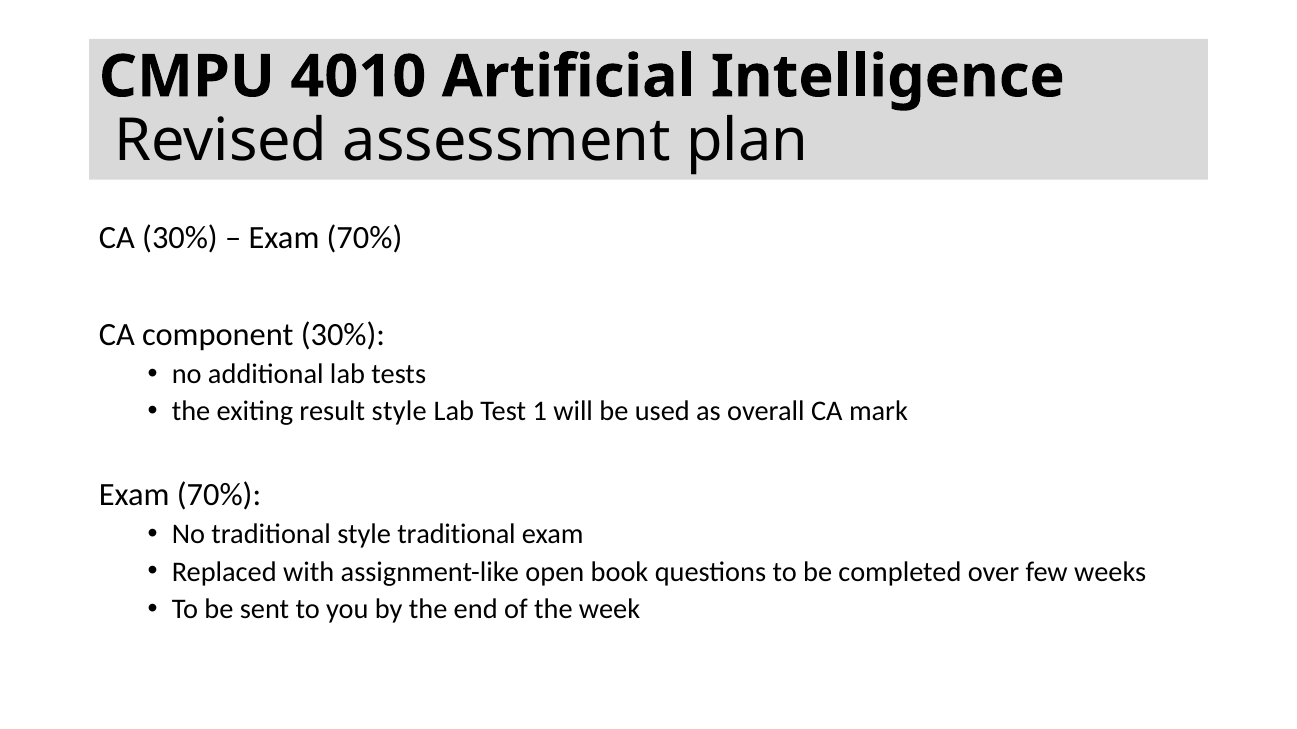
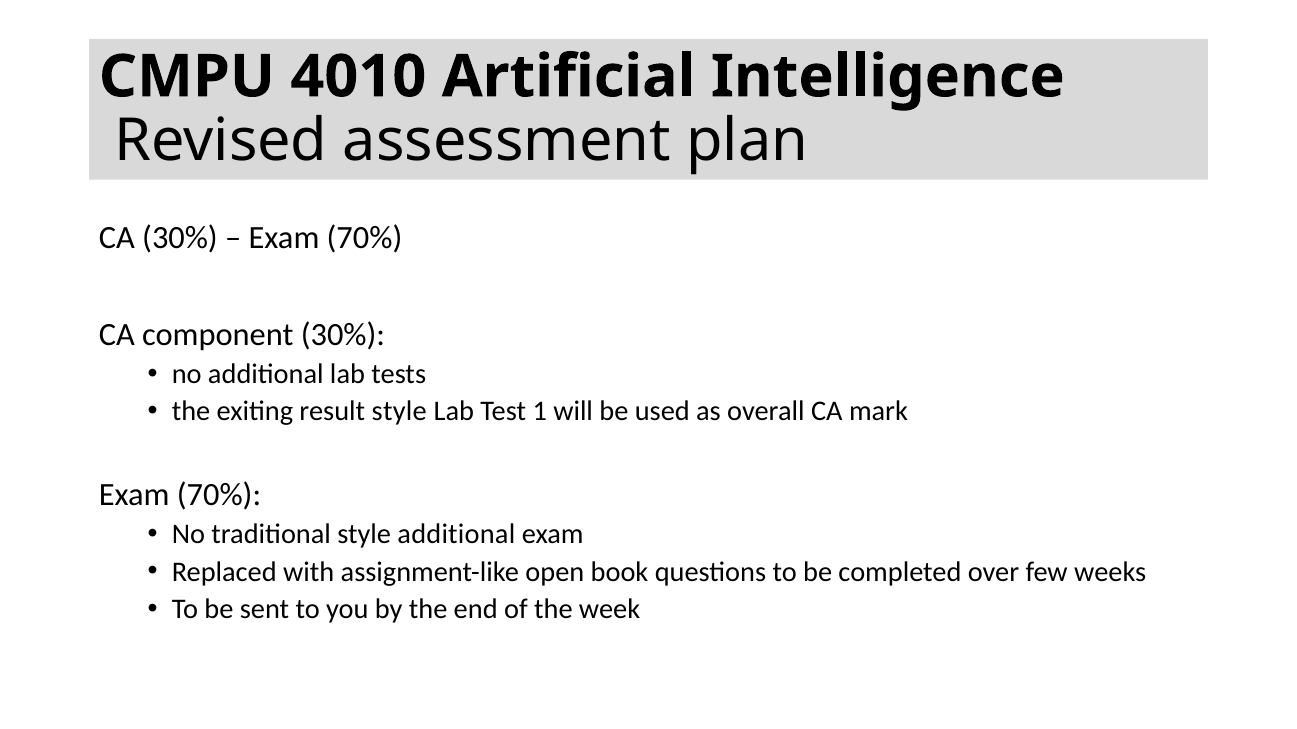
style traditional: traditional -> additional
